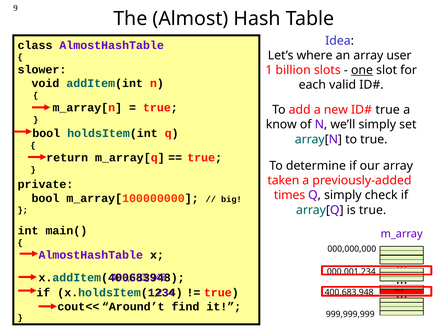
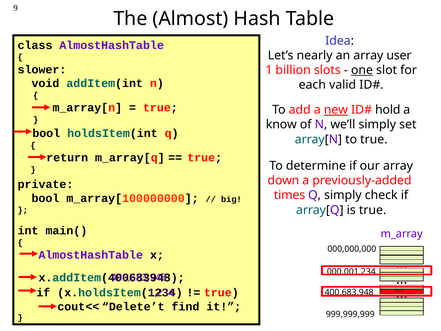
where: where -> nearly
new underline: none -> present
true at (388, 110): true -> hold
taken: taken -> down
Around’t: Around’t -> Delete’t
